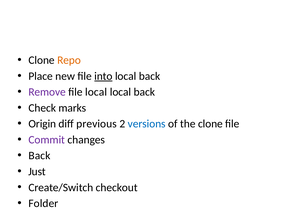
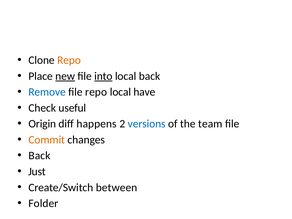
new underline: none -> present
Remove colour: purple -> blue
file local: local -> repo
back at (144, 92): back -> have
marks: marks -> useful
previous: previous -> happens
the clone: clone -> team
Commit colour: purple -> orange
checkout: checkout -> between
